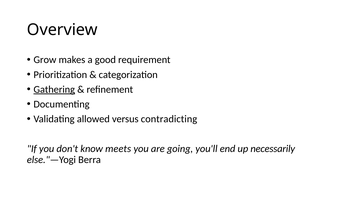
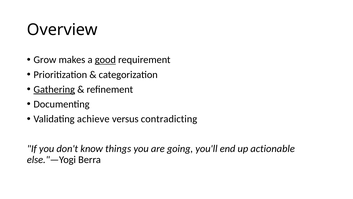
good underline: none -> present
allowed: allowed -> achieve
meets: meets -> things
necessarily: necessarily -> actionable
